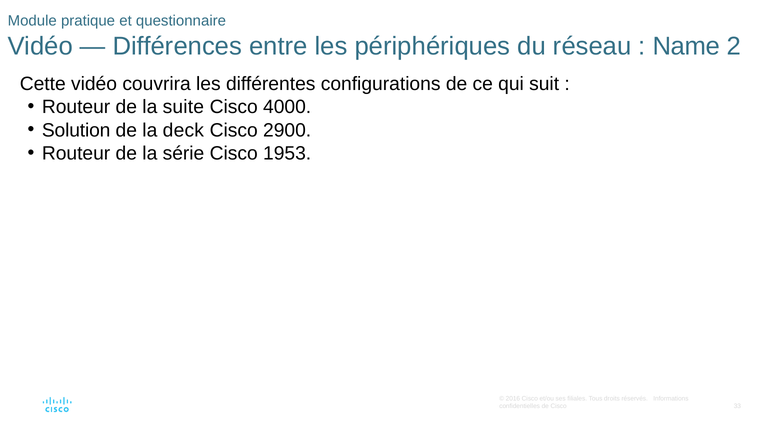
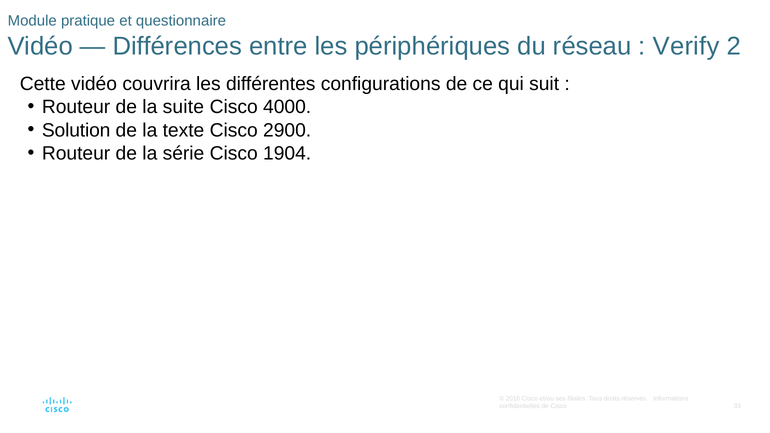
Name: Name -> Verify
deck: deck -> texte
1953: 1953 -> 1904
